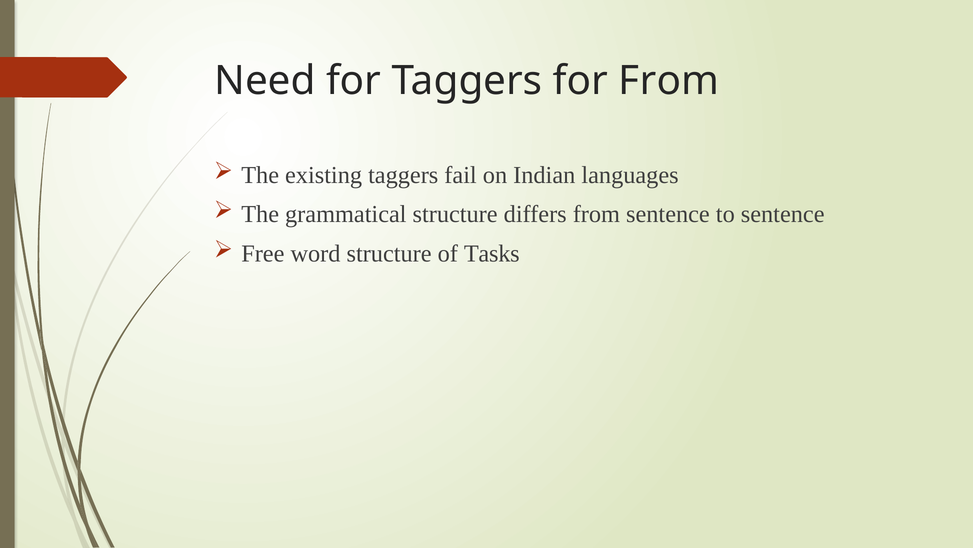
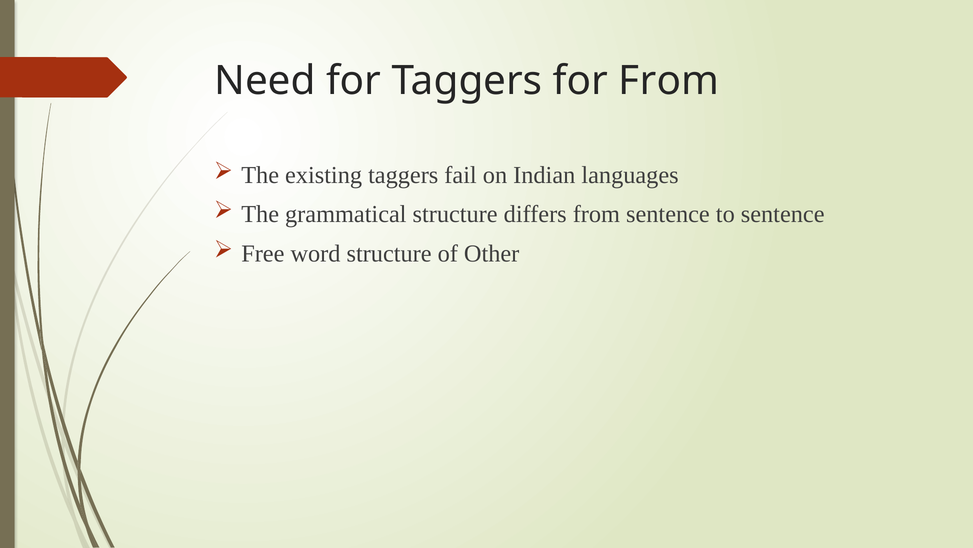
Tasks: Tasks -> Other
